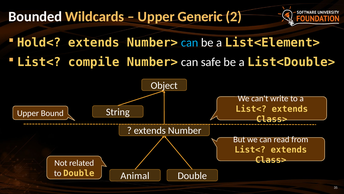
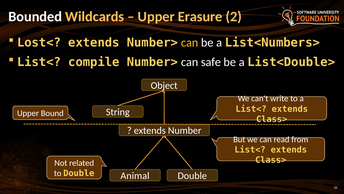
Generic: Generic -> Erasure
Hold<: Hold< -> Lost<
can at (190, 42) colour: light blue -> yellow
List<Element>: List<Element> -> List<Numbers>
